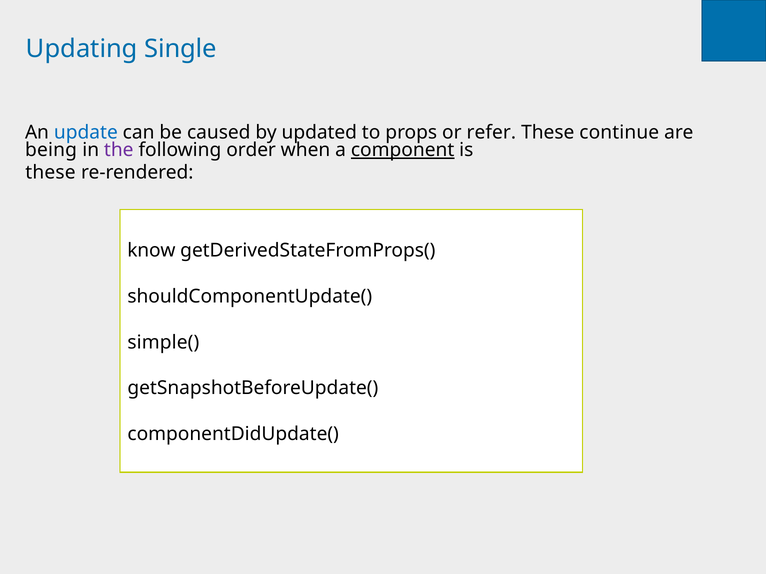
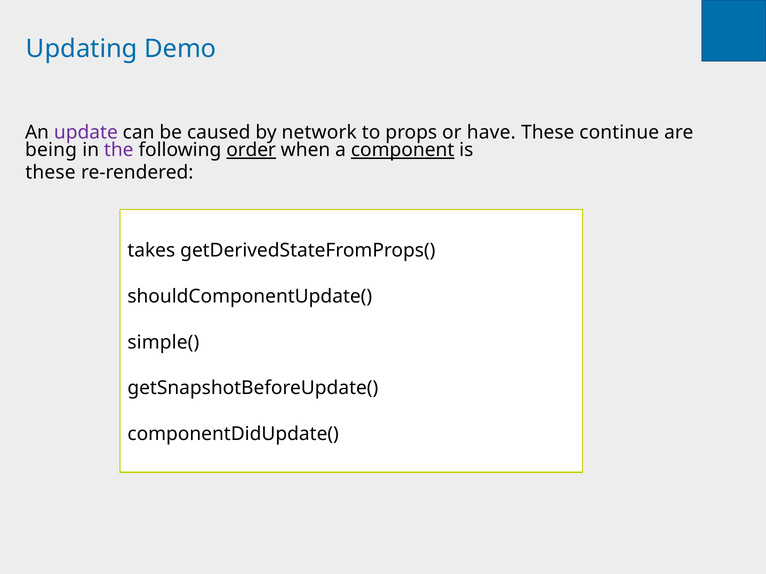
Single: Single -> Demo
update colour: blue -> purple
updated: updated -> network
refer: refer -> have
order underline: none -> present
know: know -> takes
